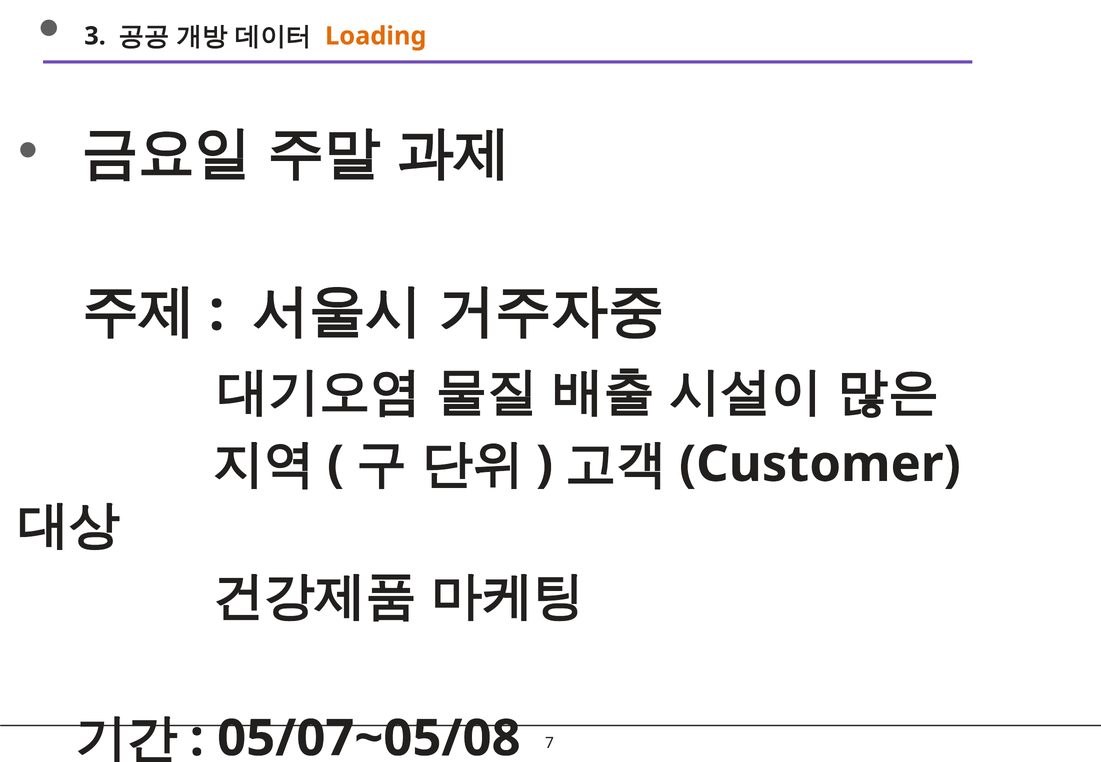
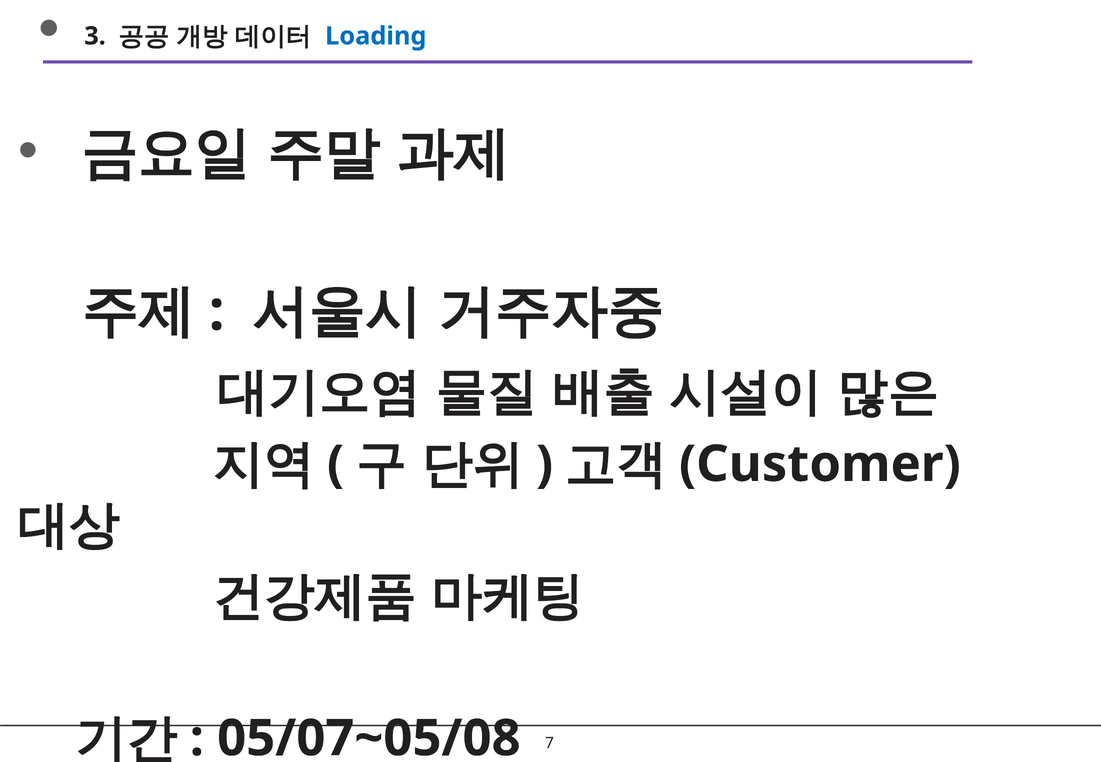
Loading colour: orange -> blue
